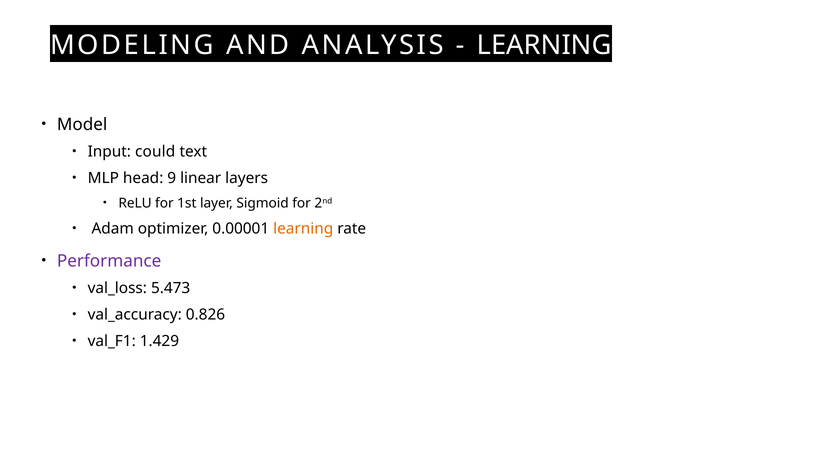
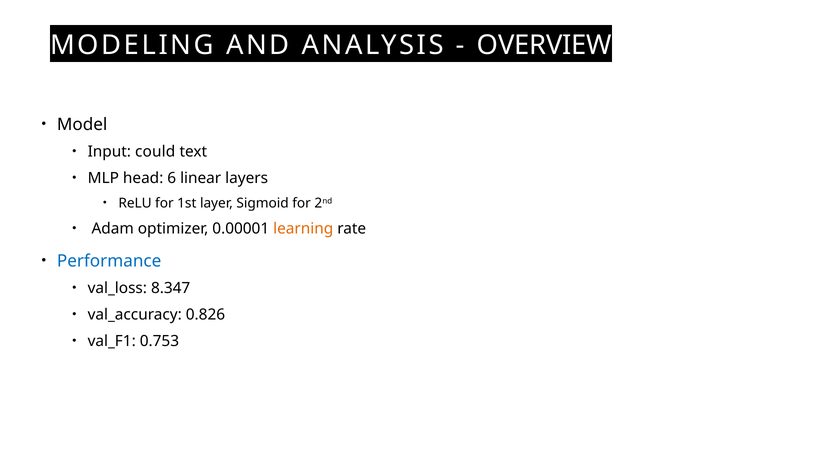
LEARNING at (544, 45): LEARNING -> OVERVIEW
9: 9 -> 6
Performance colour: purple -> blue
5.473: 5.473 -> 8.347
1.429: 1.429 -> 0.753
